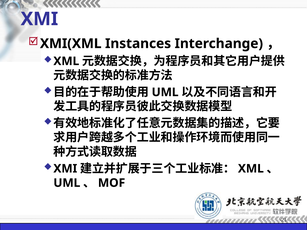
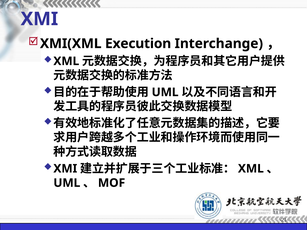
Instances: Instances -> Execution
